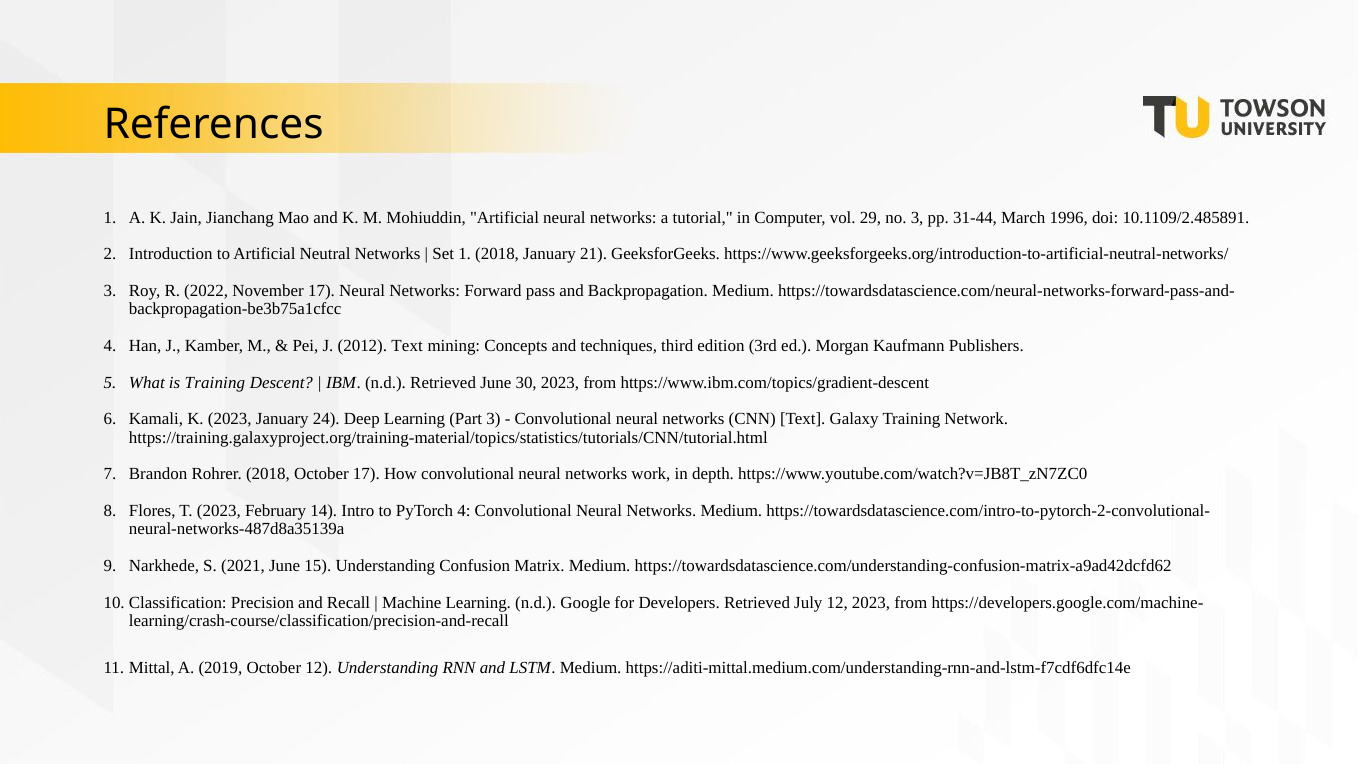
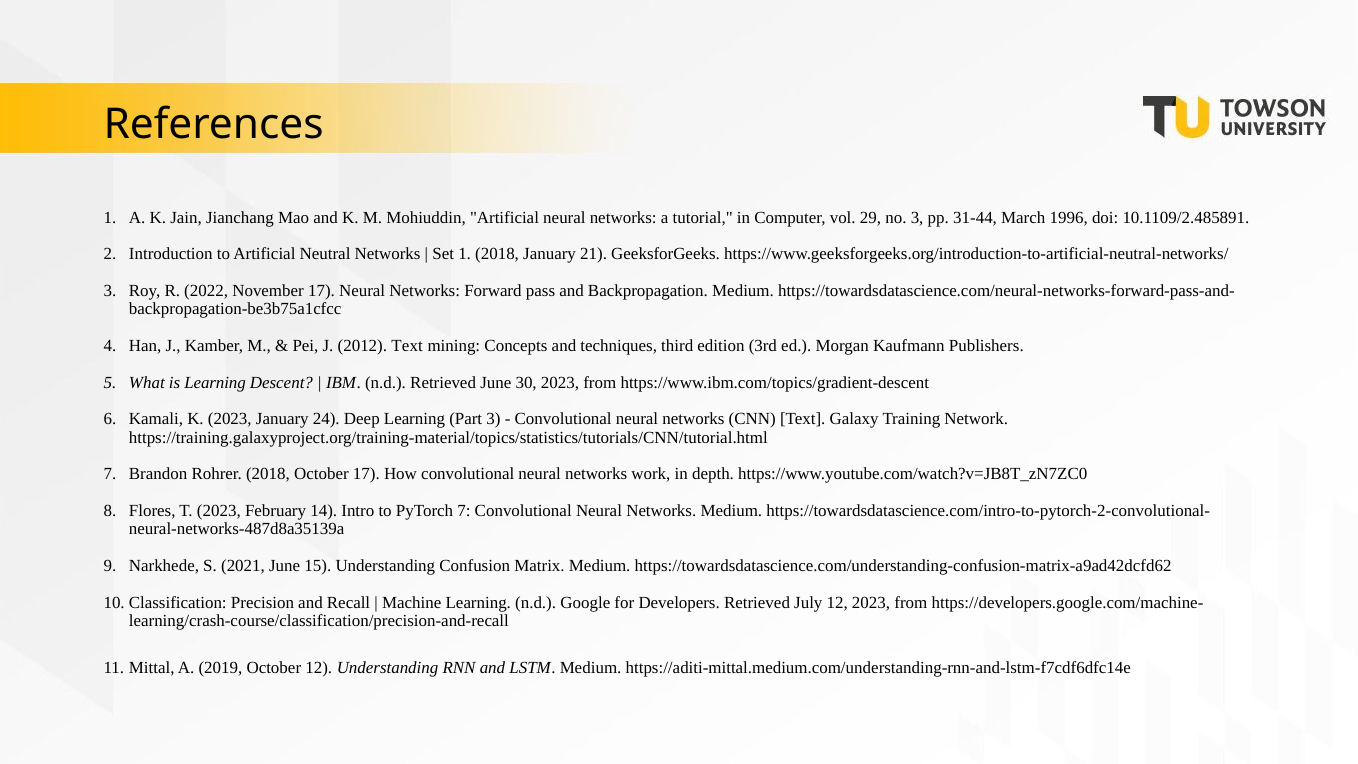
is Training: Training -> Learning
PyTorch 4: 4 -> 7
